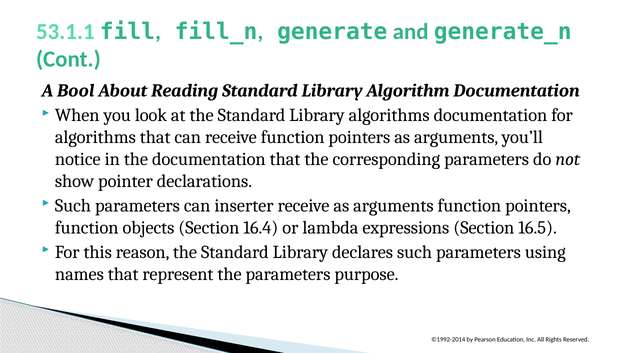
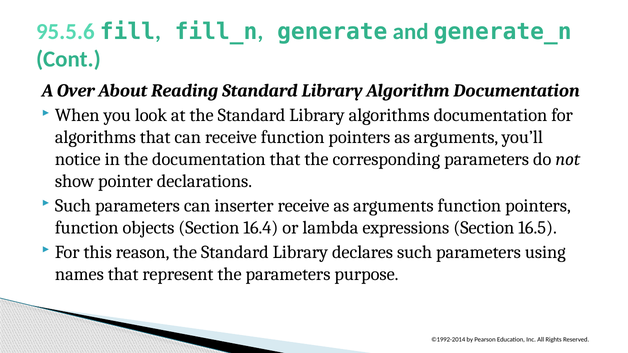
53.1.1: 53.1.1 -> 95.5.6
Bool: Bool -> Over
